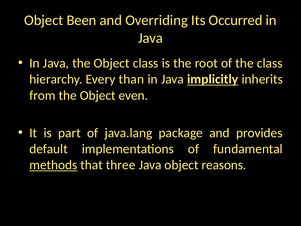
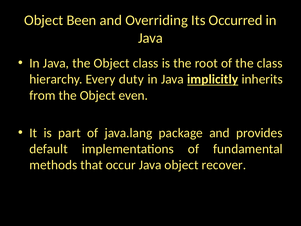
than: than -> duty
methods underline: present -> none
three: three -> occur
reasons: reasons -> recover
